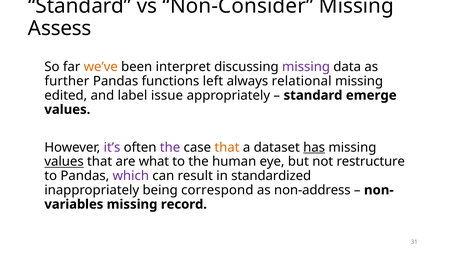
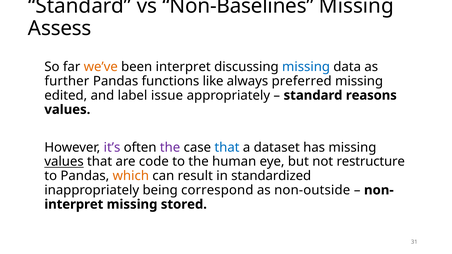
Non-Consider: Non-Consider -> Non-Baselines
missing at (306, 67) colour: purple -> blue
left: left -> like
relational: relational -> preferred
emerge: emerge -> reasons
that at (227, 148) colour: orange -> blue
has underline: present -> none
what: what -> code
which colour: purple -> orange
non-address: non-address -> non-outside
variables at (74, 205): variables -> interpret
record: record -> stored
